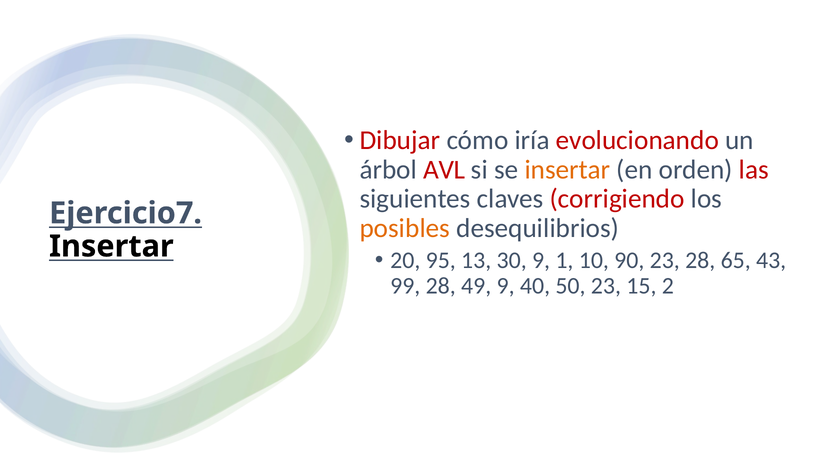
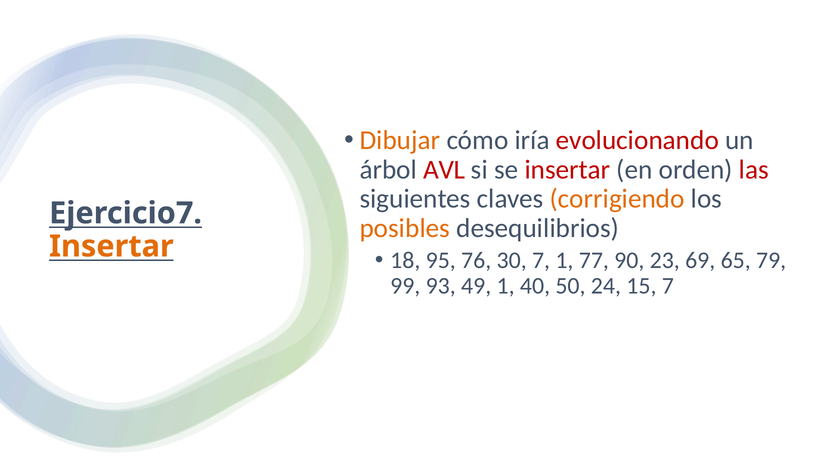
Dibujar colour: red -> orange
insertar at (567, 170) colour: orange -> red
corrigiendo colour: red -> orange
Insertar at (111, 246) colour: black -> orange
20: 20 -> 18
13: 13 -> 76
30 9: 9 -> 7
10: 10 -> 77
23 28: 28 -> 69
43: 43 -> 79
99 28: 28 -> 93
49 9: 9 -> 1
50 23: 23 -> 24
15 2: 2 -> 7
